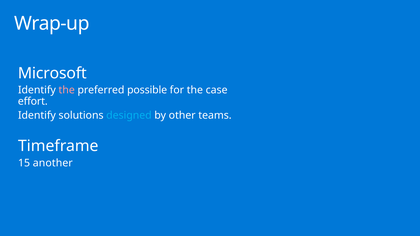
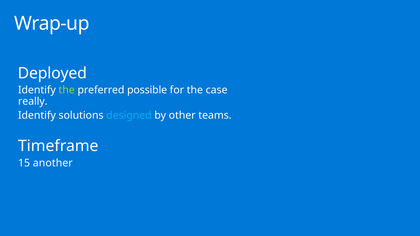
Microsoft: Microsoft -> Deployed
the at (67, 90) colour: pink -> light green
effort: effort -> really
